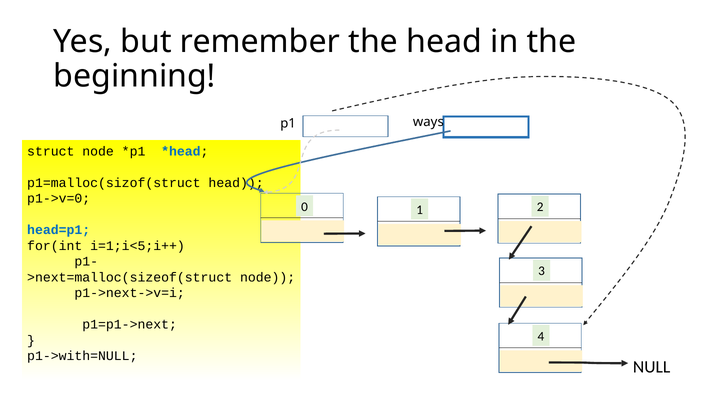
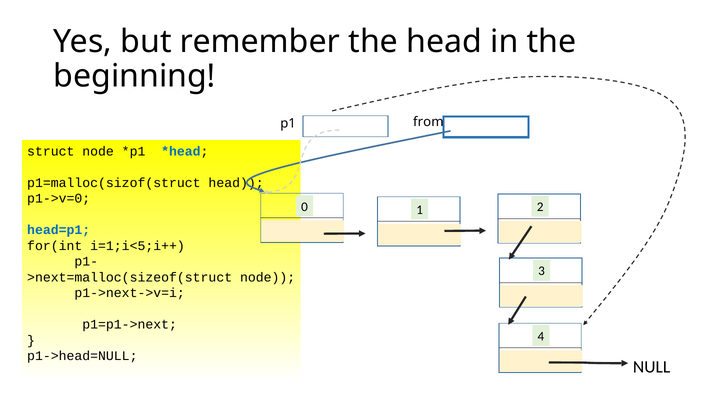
ways: ways -> from
p1->with=NULL: p1->with=NULL -> p1->head=NULL
